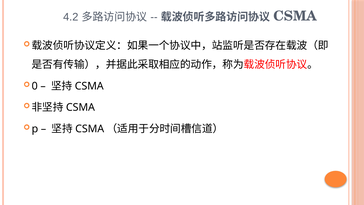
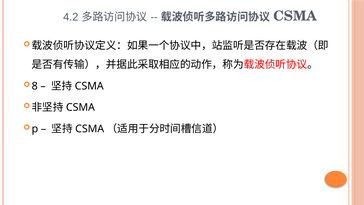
0: 0 -> 8
